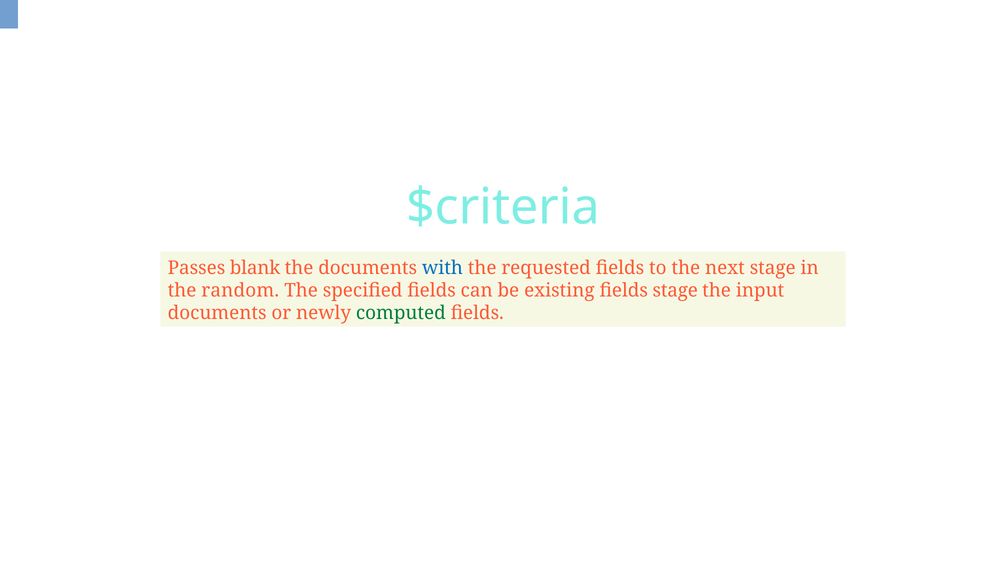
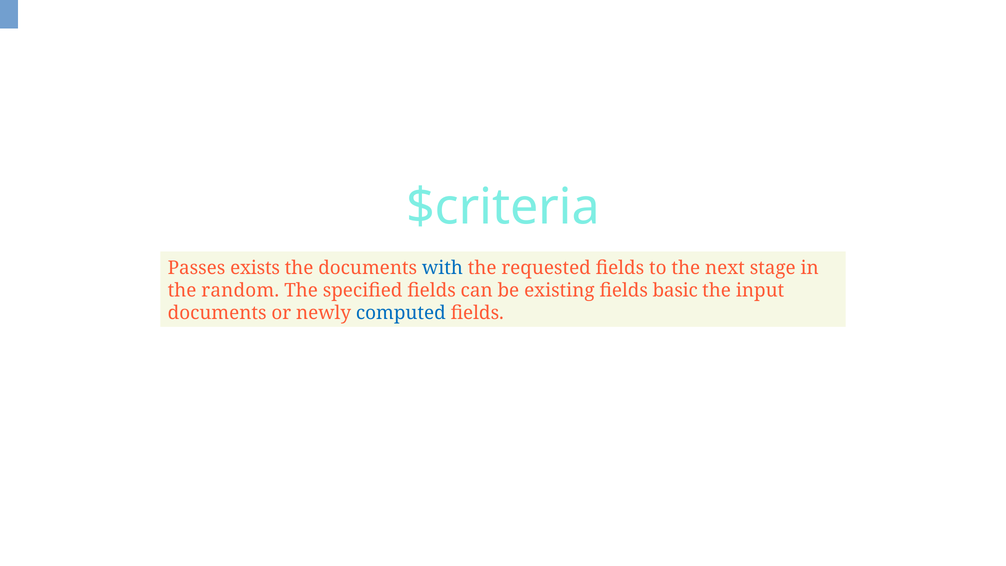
blank: blank -> exists
fields stage: stage -> basic
computed colour: green -> blue
